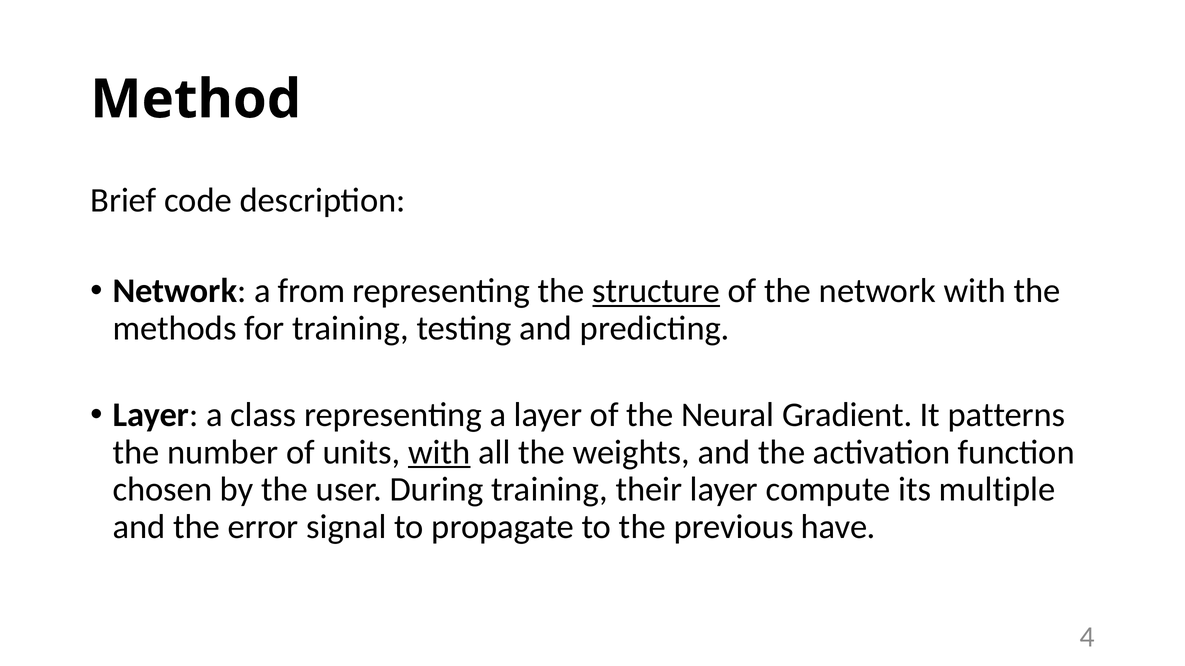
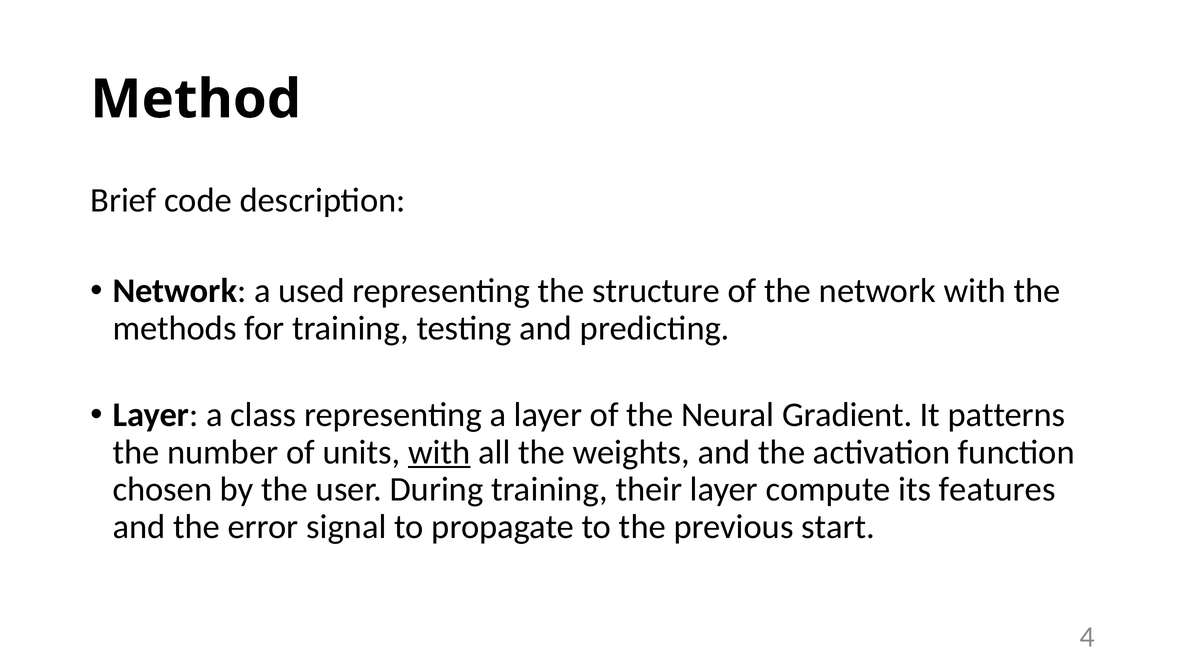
from: from -> used
structure underline: present -> none
multiple: multiple -> features
have: have -> start
